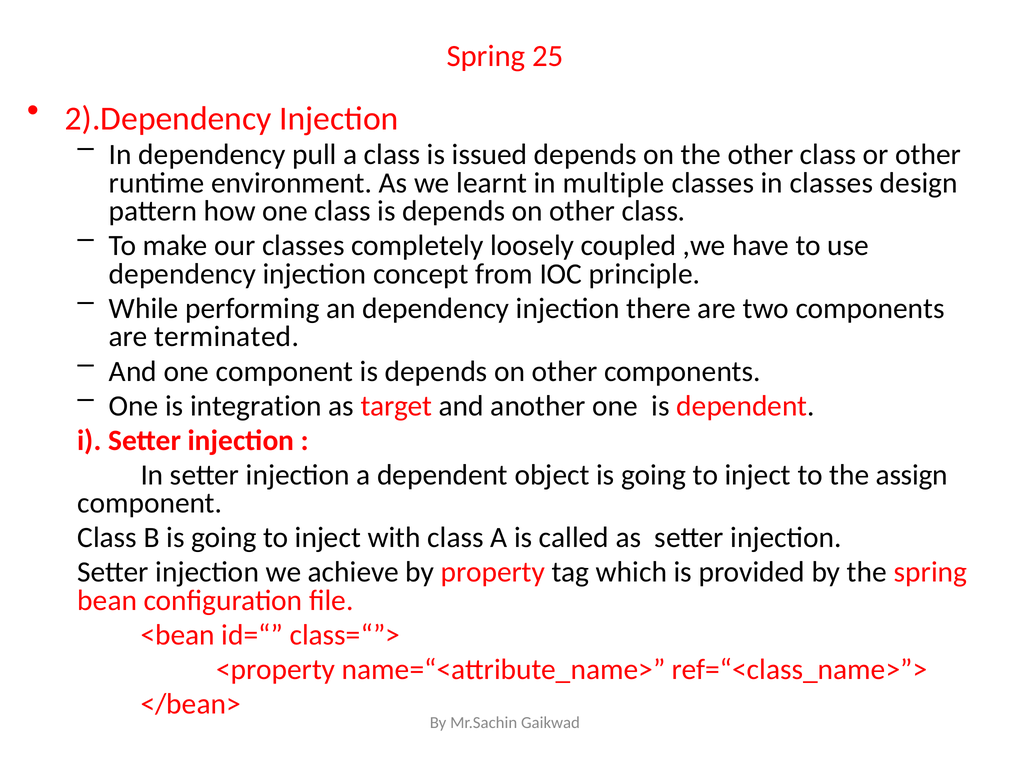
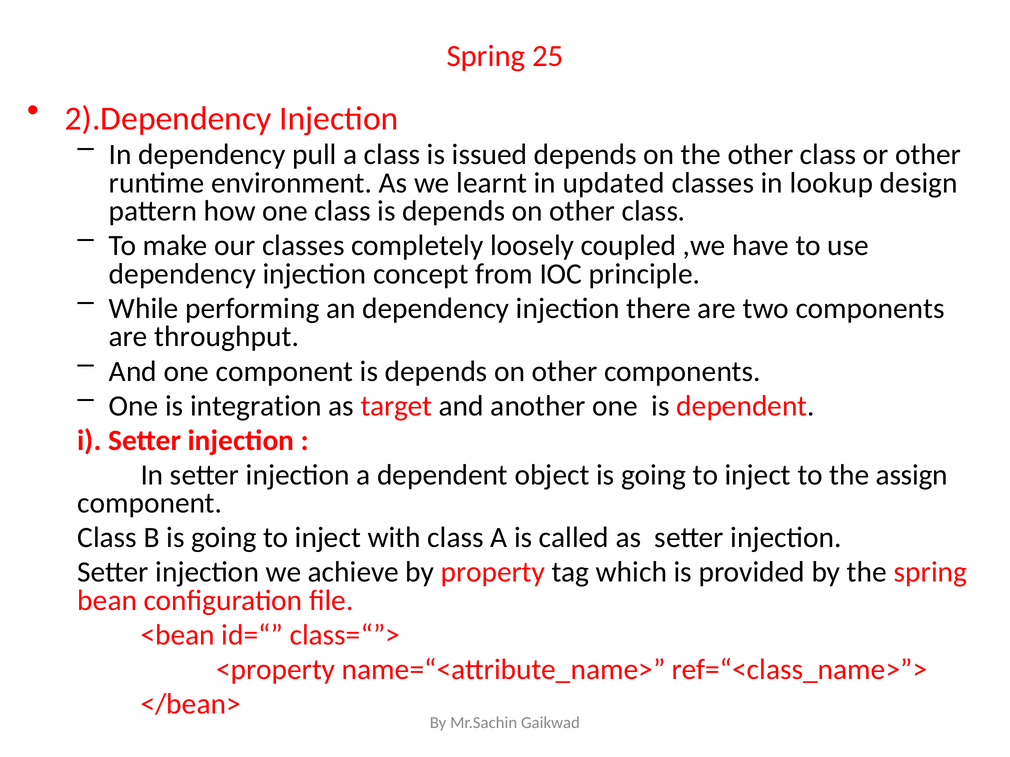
multiple: multiple -> updated
in classes: classes -> lookup
terminated: terminated -> throughput
